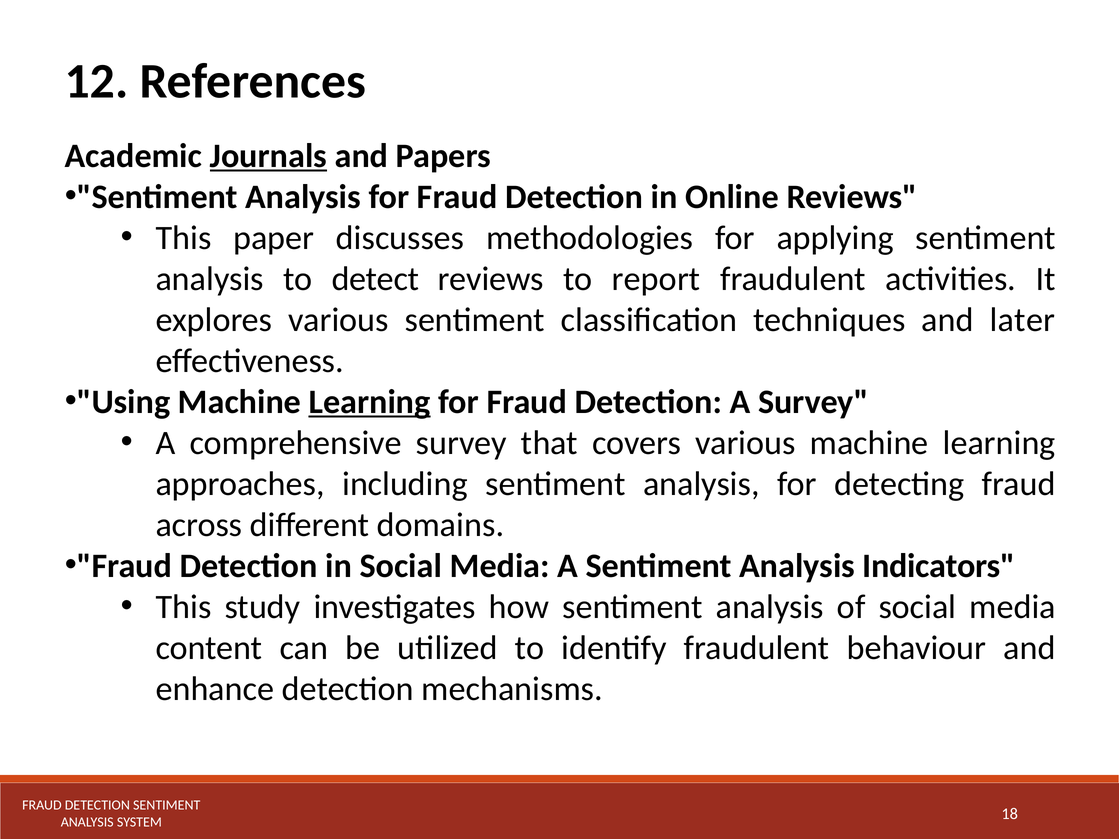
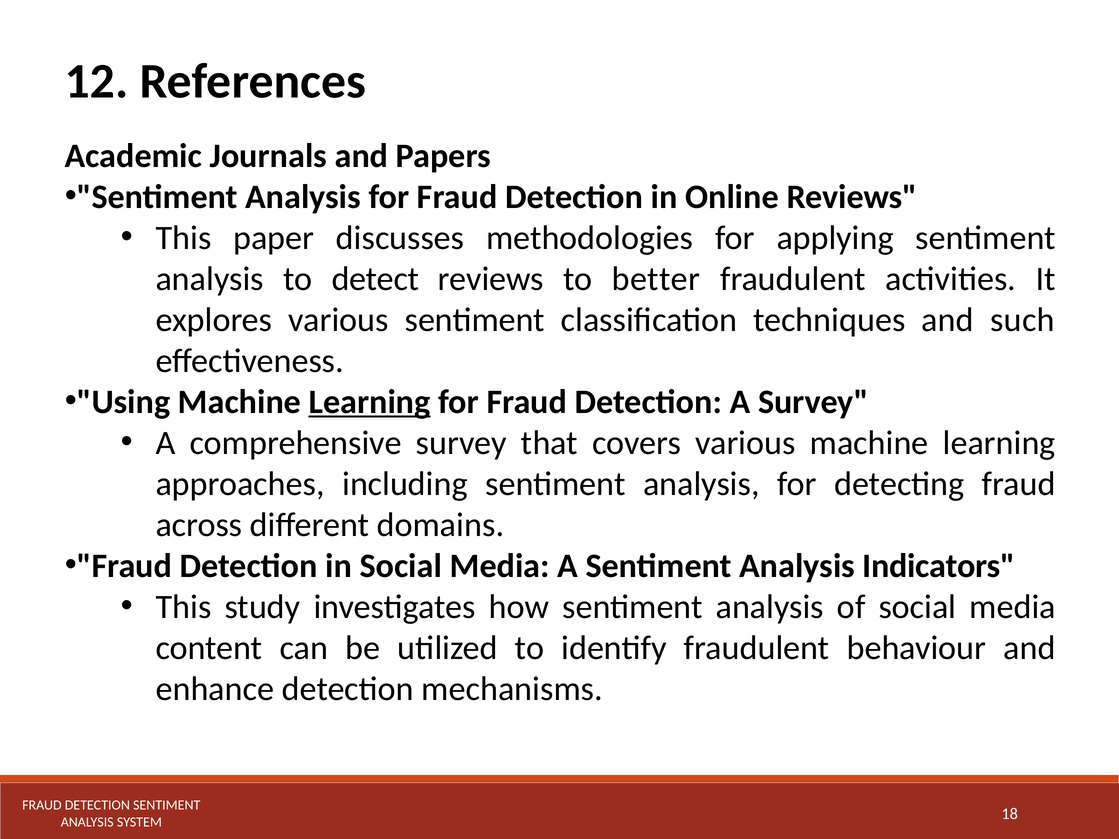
Journals underline: present -> none
report: report -> better
later: later -> such
